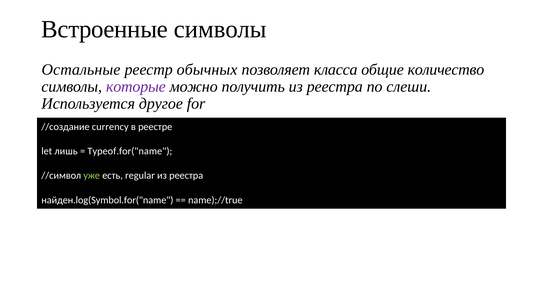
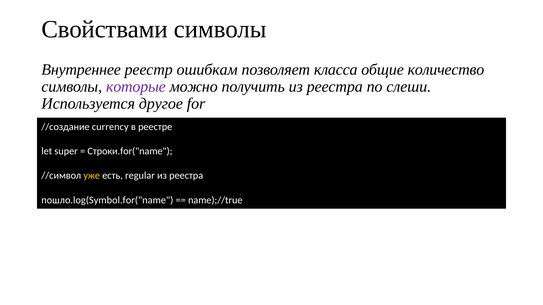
Встроенные: Встроенные -> Свойствами
Остальные: Остальные -> Внутреннее
обычных: обычных -> ошибкам
лишь: лишь -> super
Typeof.for("name: Typeof.for("name -> Строки.for("name
уже colour: light green -> yellow
найден.log(Symbol.for("name: найден.log(Symbol.for("name -> пошло.log(Symbol.for("name
